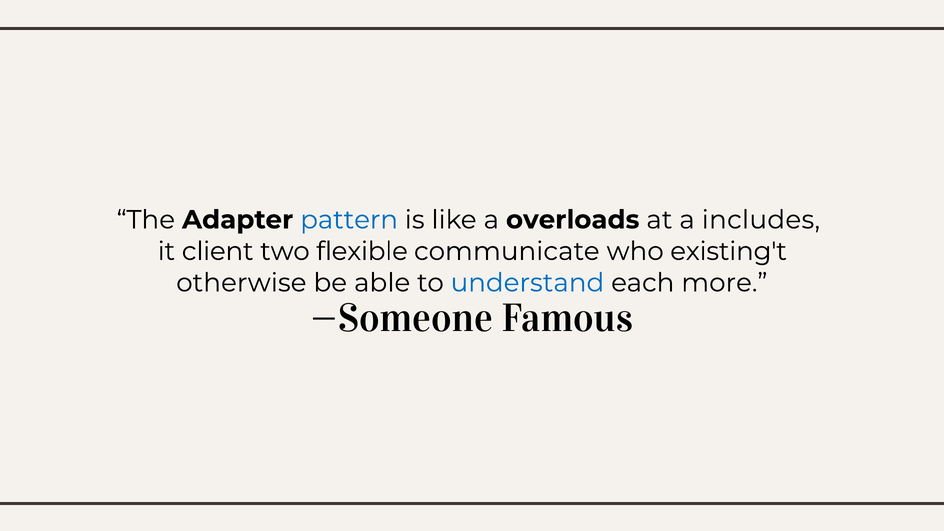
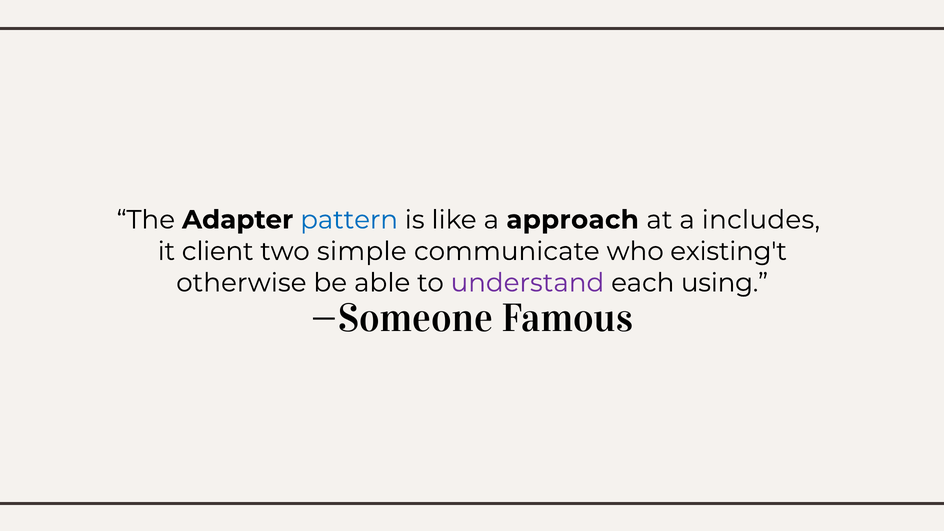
overloads: overloads -> approach
flexible: flexible -> simple
understand colour: blue -> purple
more: more -> using
